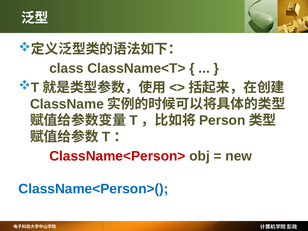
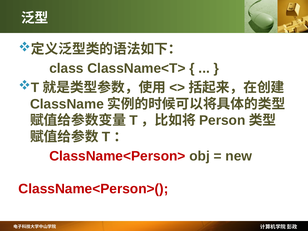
ClassName<Person>( colour: blue -> red
